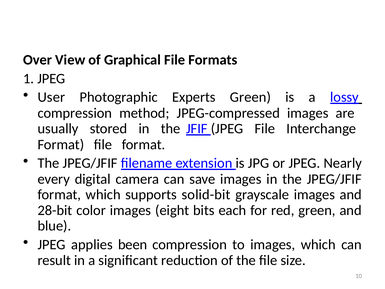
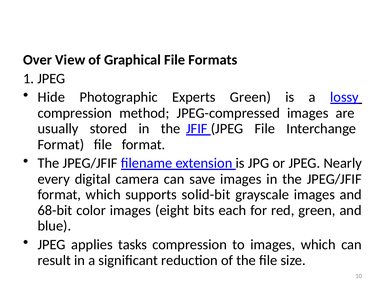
User: User -> Hide
28-bit: 28-bit -> 68-bit
been: been -> tasks
